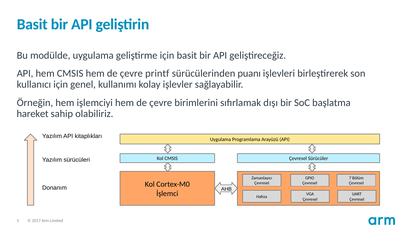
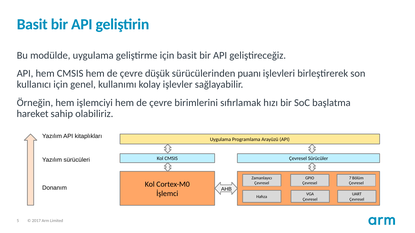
printf: printf -> düşük
dışı: dışı -> hızı
